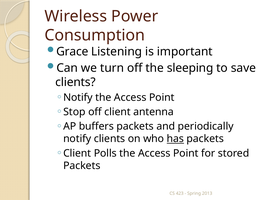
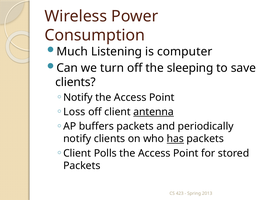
Grace: Grace -> Much
important: important -> computer
Stop: Stop -> Loss
antenna underline: none -> present
